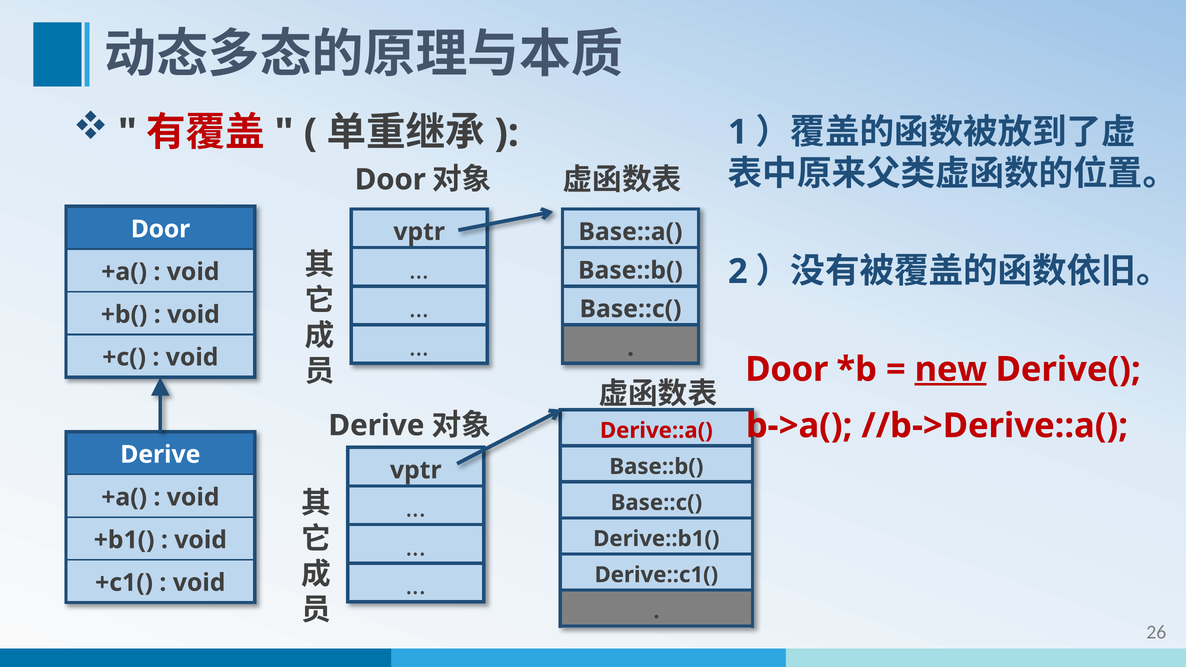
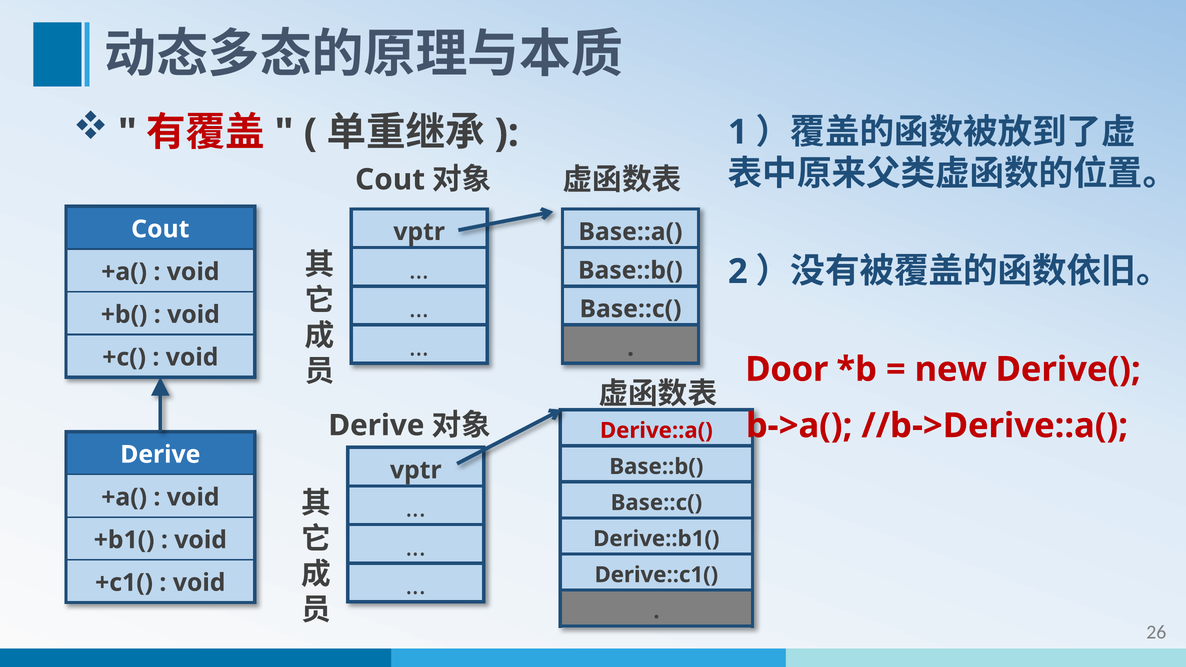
Door at (390, 180): Door -> Cout
Door at (160, 229): Door -> Cout
new underline: present -> none
